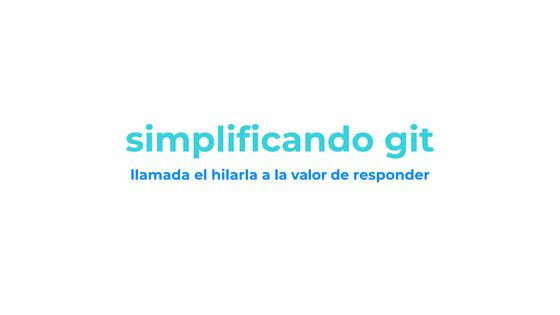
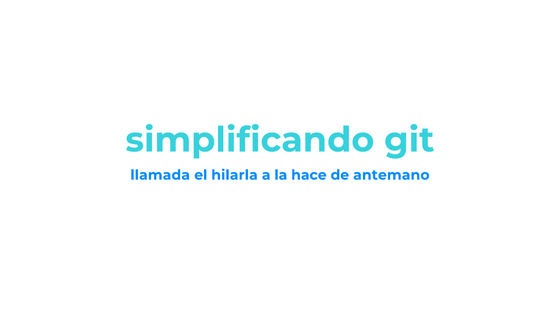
valor: valor -> hace
responder: responder -> antemano
